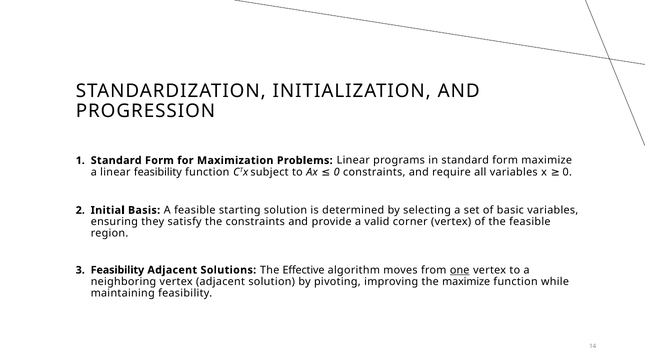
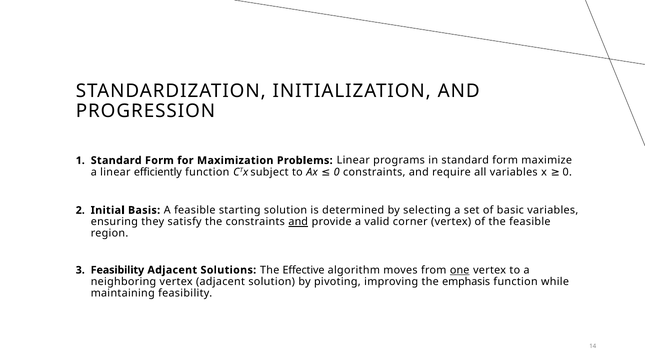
linear feasibility: feasibility -> efficiently
and at (298, 222) underline: none -> present
the maximize: maximize -> emphasis
